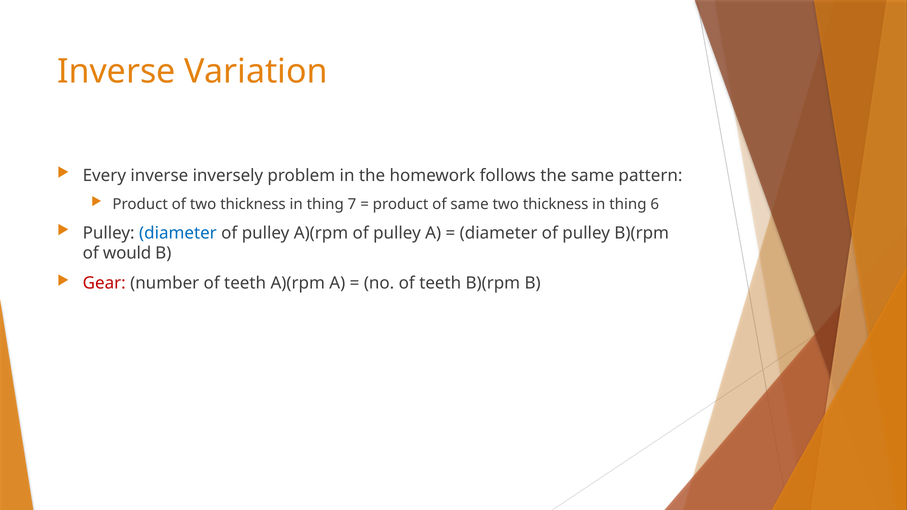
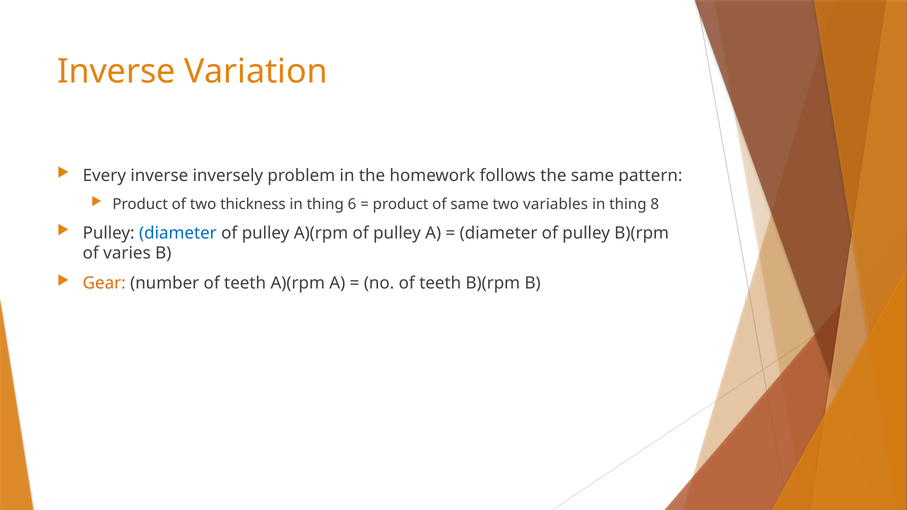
7: 7 -> 6
same two thickness: thickness -> variables
6: 6 -> 8
would: would -> varies
Gear colour: red -> orange
